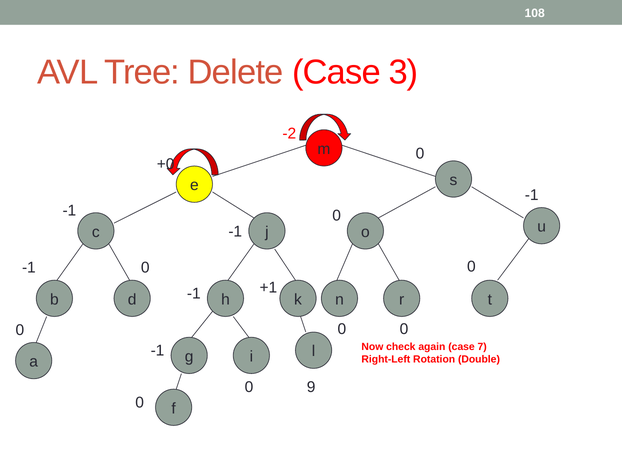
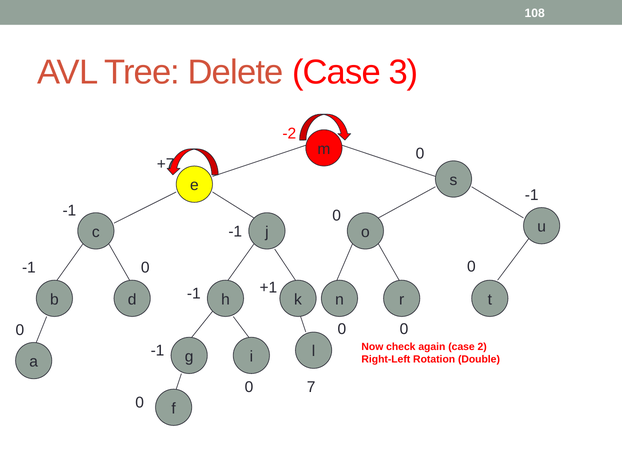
+0: +0 -> +7
7: 7 -> 2
9: 9 -> 7
